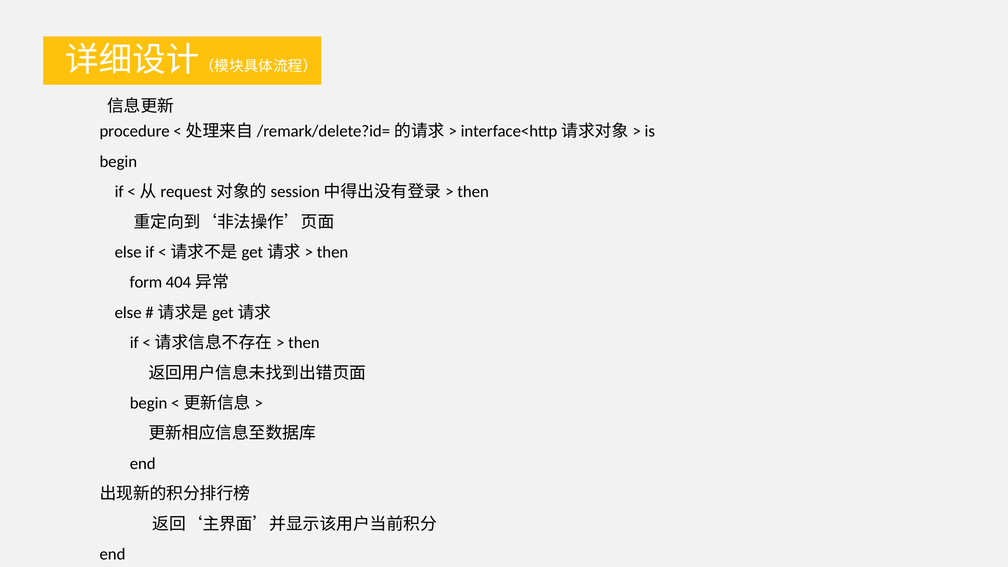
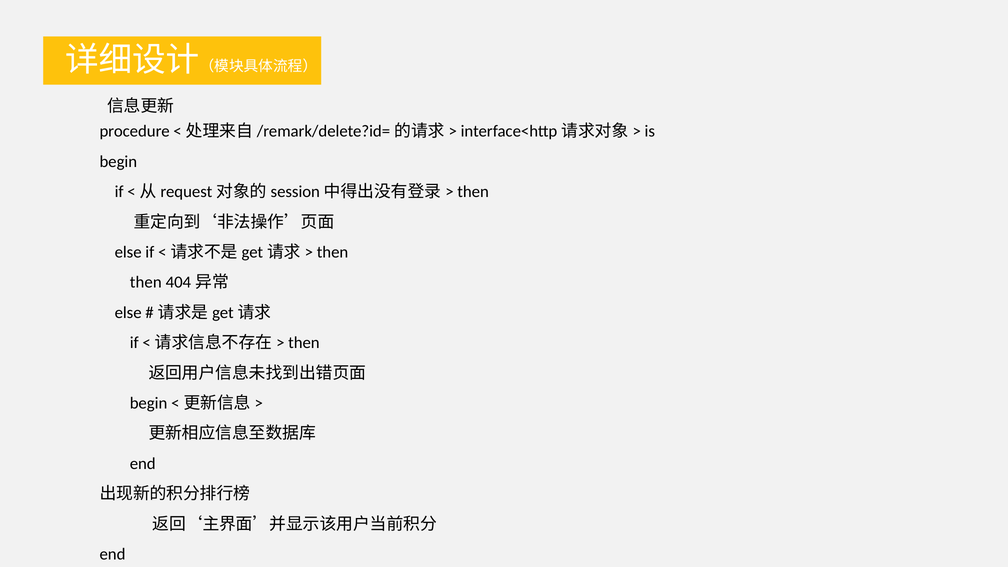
form at (146, 282): form -> then
